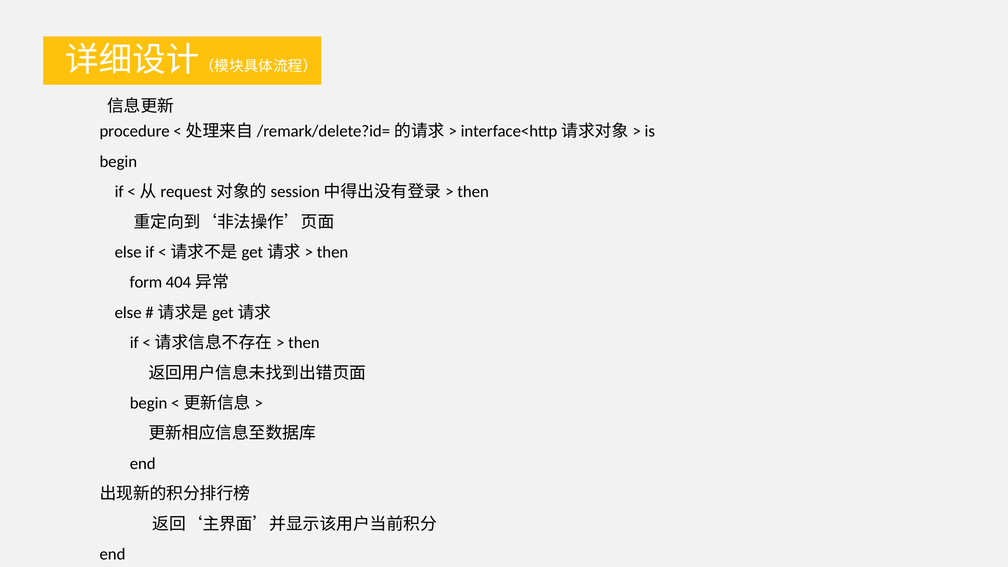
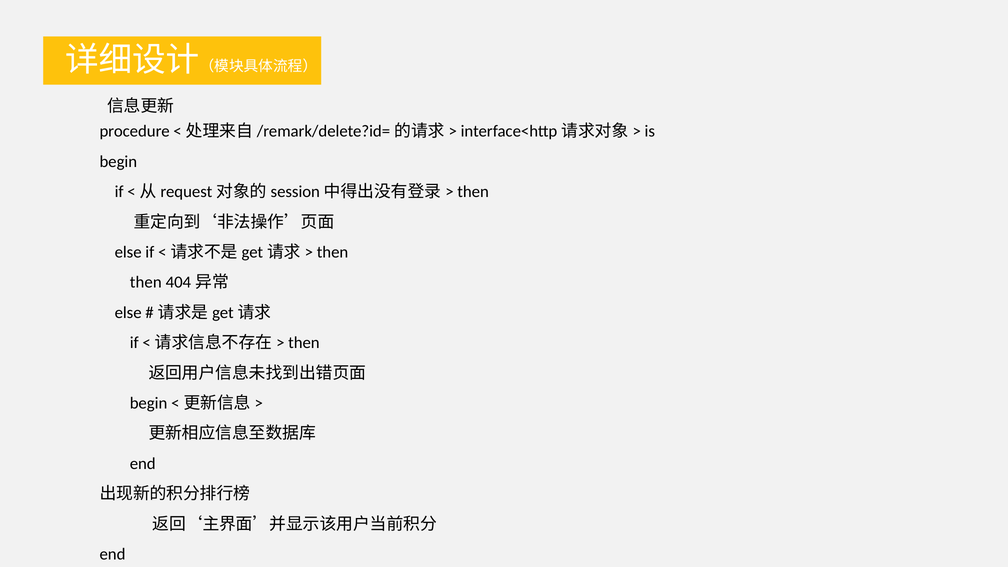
form at (146, 282): form -> then
